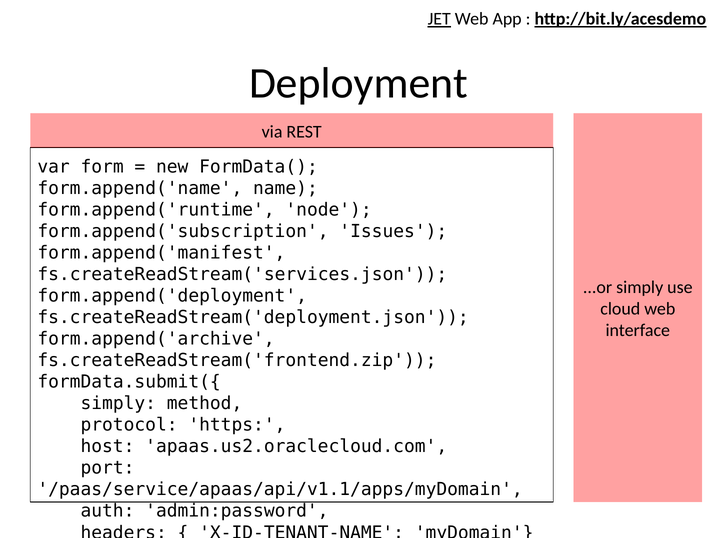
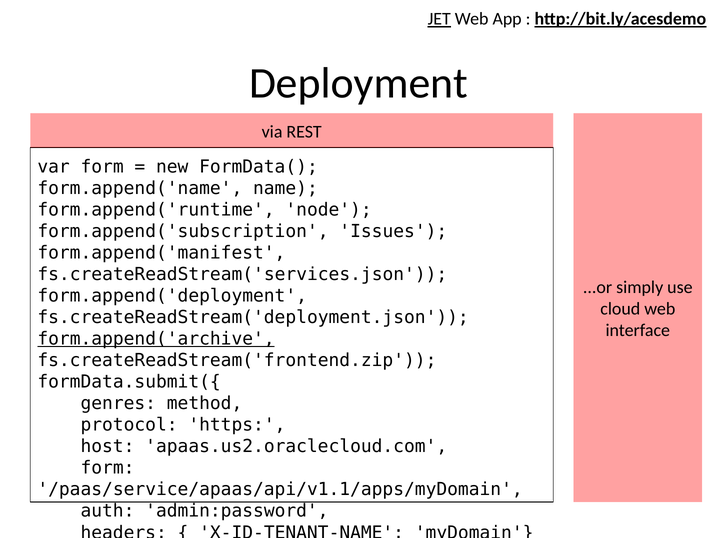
form.append('archive underline: none -> present
simply at (118, 403): simply -> genres
port at (108, 468): port -> form
